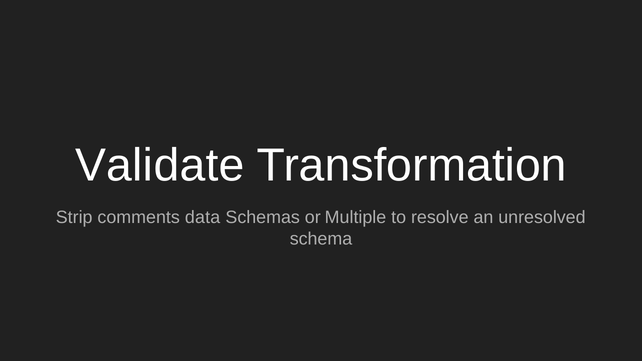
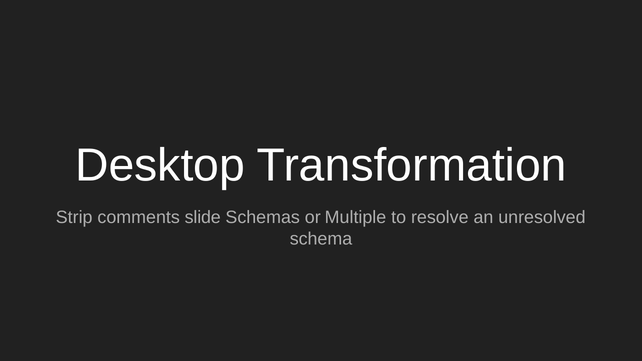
Validate: Validate -> Desktop
data: data -> slide
